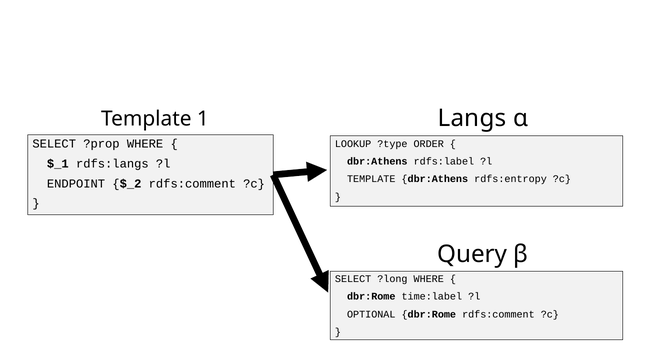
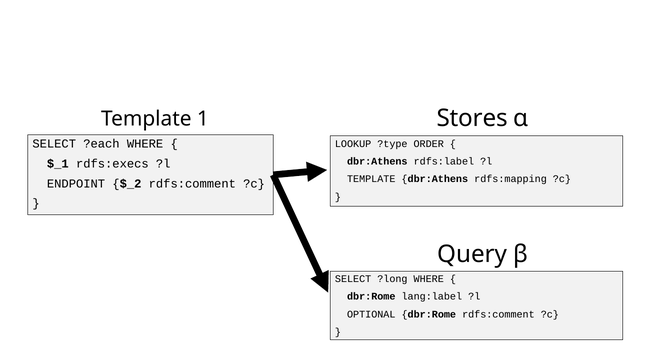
Langs: Langs -> Stores
?prop: ?prop -> ?each
rdfs:langs: rdfs:langs -> rdfs:execs
rdfs:entropy: rdfs:entropy -> rdfs:mapping
time:label: time:label -> lang:label
